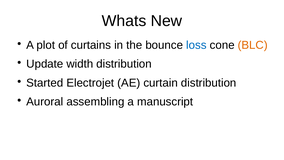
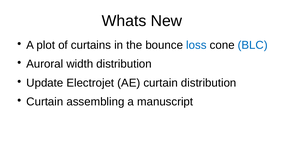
BLC colour: orange -> blue
Update: Update -> Auroral
Started: Started -> Update
Auroral at (45, 102): Auroral -> Curtain
